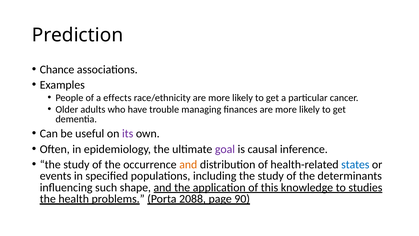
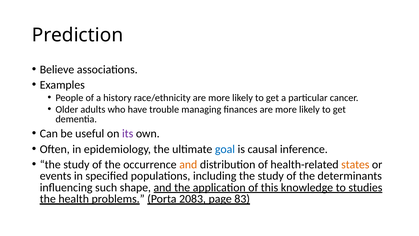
Chance: Chance -> Believe
effects: effects -> history
goal colour: purple -> blue
states colour: blue -> orange
2088: 2088 -> 2083
90: 90 -> 83
